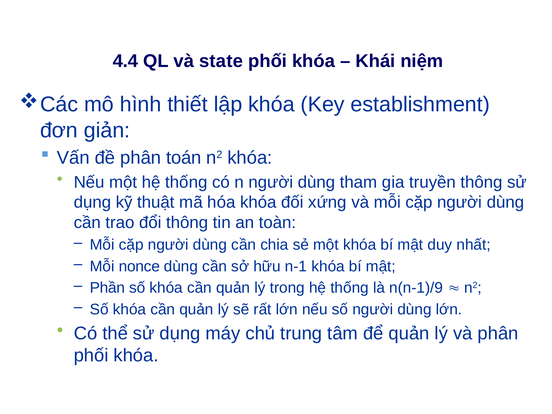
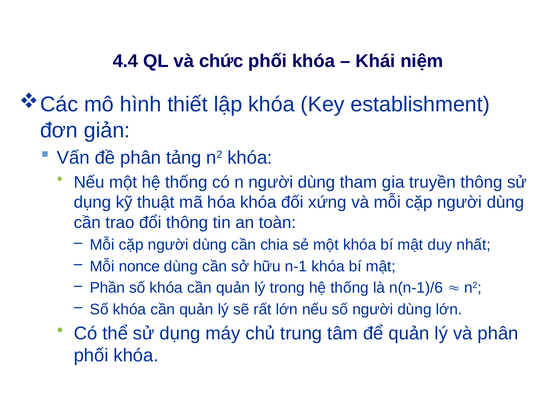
state: state -> chức
toán: toán -> tảng
n(n-1)/9: n(n-1)/9 -> n(n-1)/6
